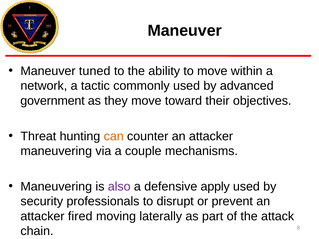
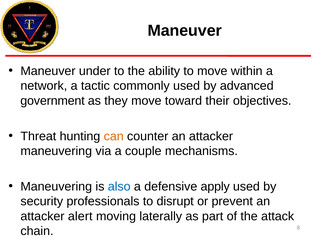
tuned: tuned -> under
also colour: purple -> blue
fired: fired -> alert
